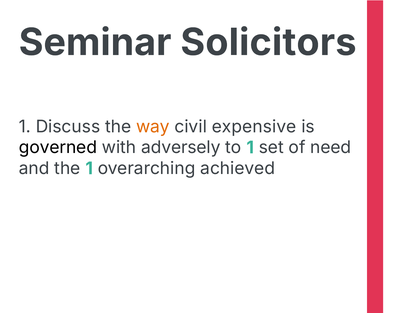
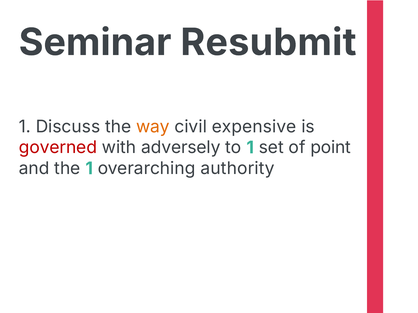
Solicitors: Solicitors -> Resubmit
governed colour: black -> red
need: need -> point
achieved: achieved -> authority
